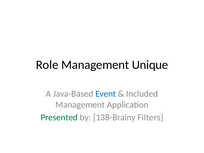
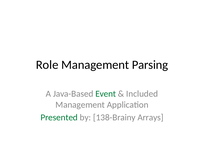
Unique: Unique -> Parsing
Event colour: blue -> green
Filters: Filters -> Arrays
